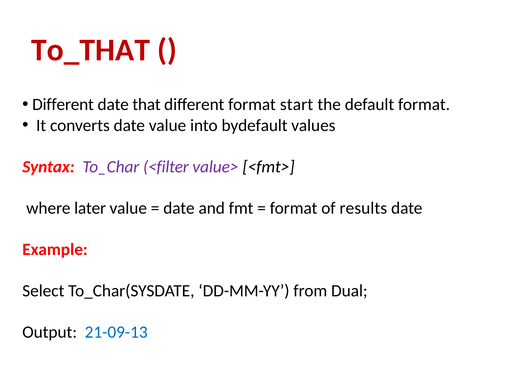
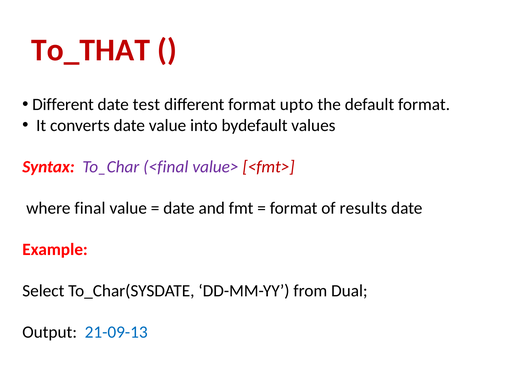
that: that -> test
start: start -> upto
<filter: <filter -> <final
<fmt> colour: black -> red
later: later -> final
